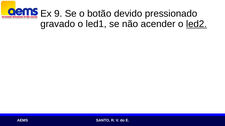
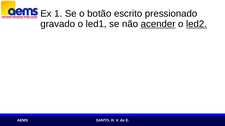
9: 9 -> 1
devido: devido -> escrito
acender underline: none -> present
